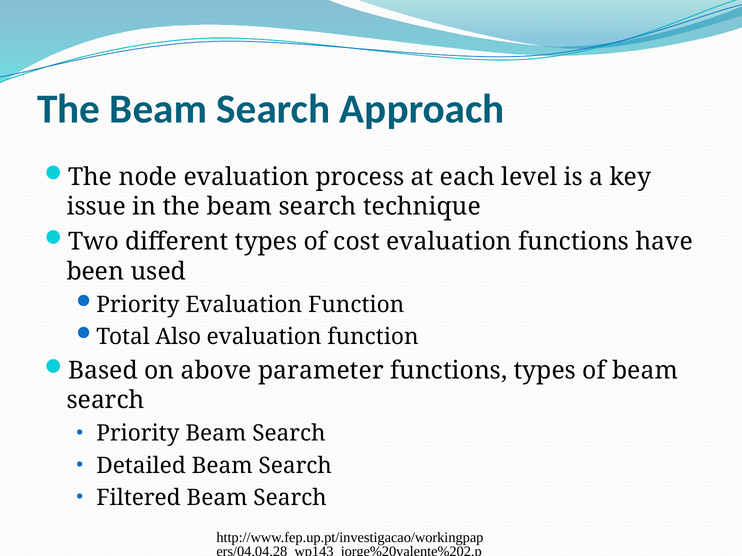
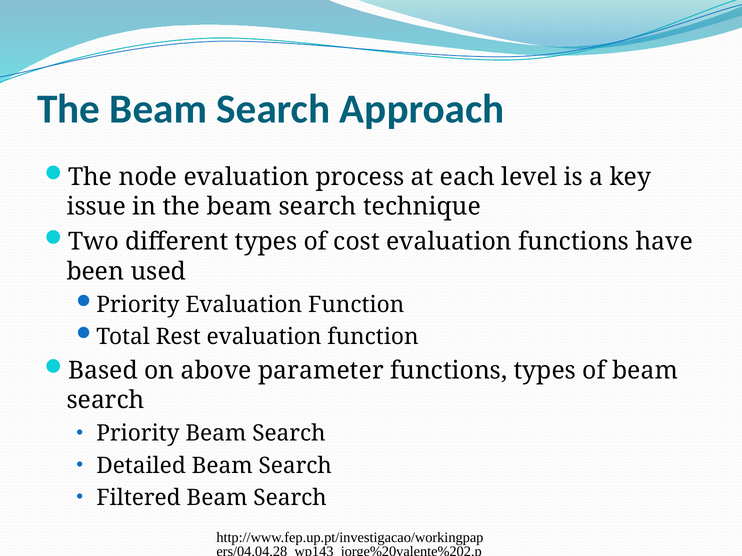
Also: Also -> Rest
